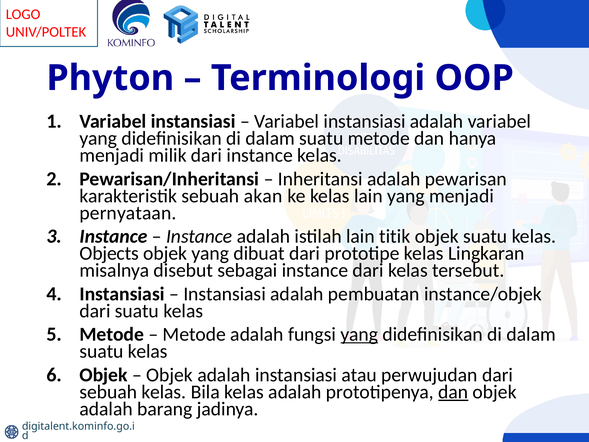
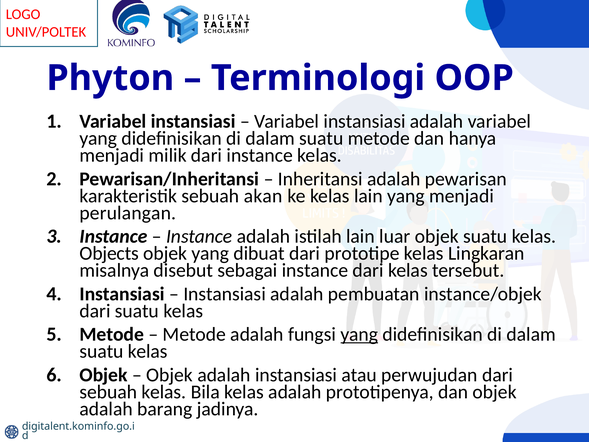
pernyataan: pernyataan -> perulangan
titik: titik -> luar
dan at (453, 392) underline: present -> none
